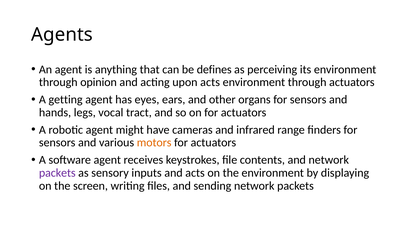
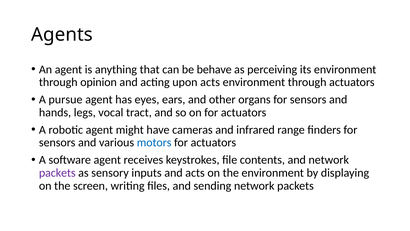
defines: defines -> behave
getting: getting -> pursue
motors colour: orange -> blue
